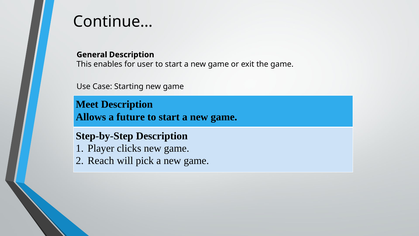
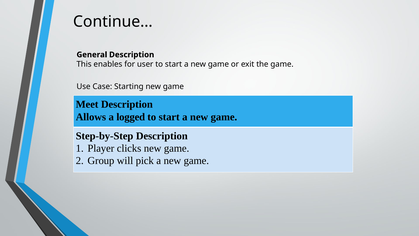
future: future -> logged
Reach: Reach -> Group
